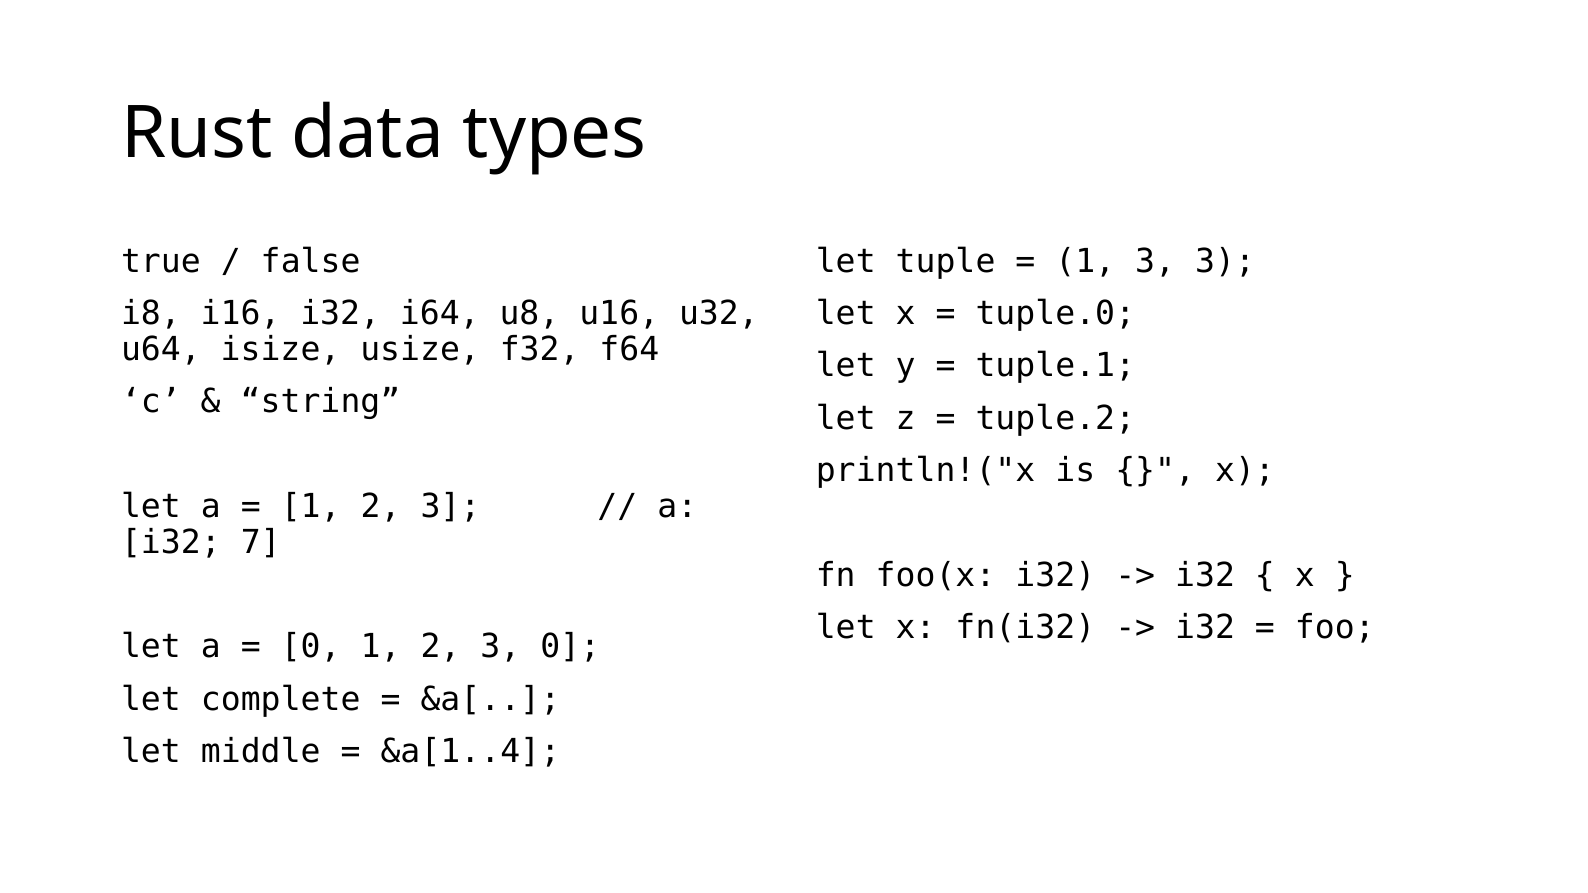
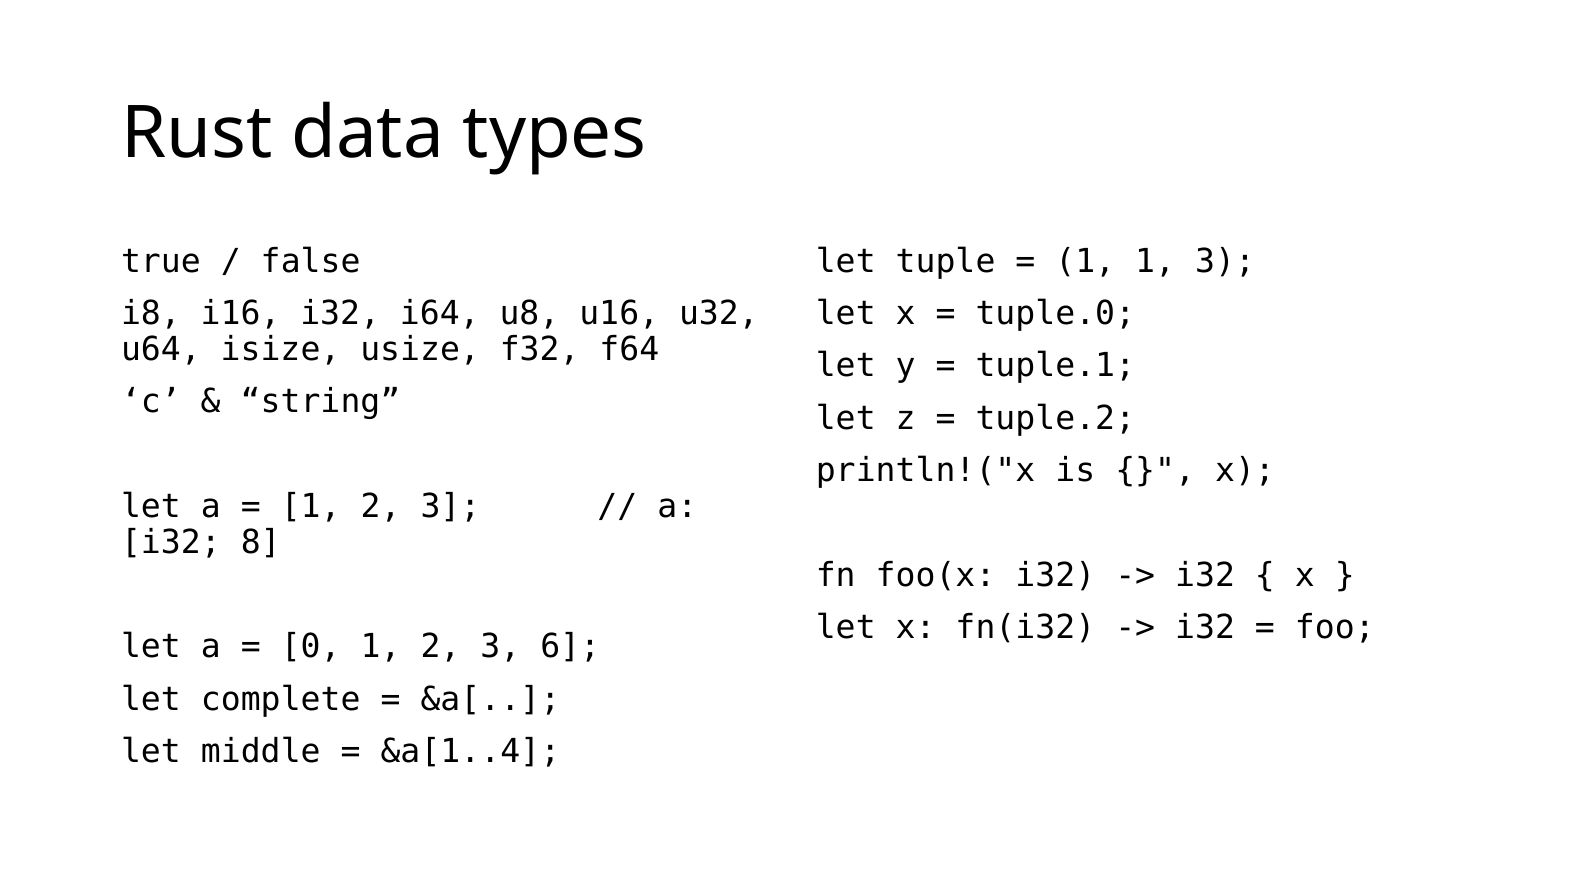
1 3: 3 -> 1
7: 7 -> 8
3 0: 0 -> 6
